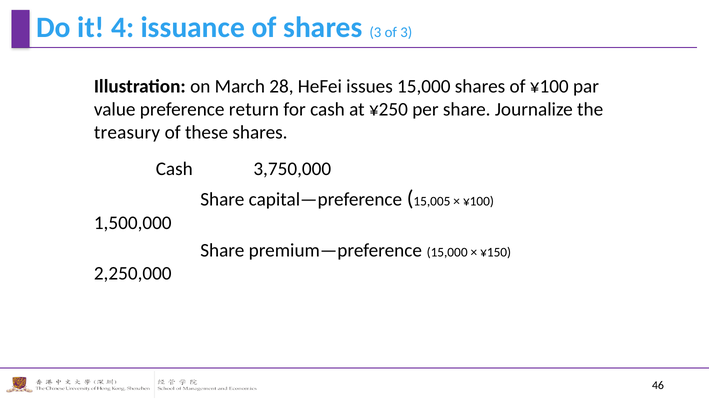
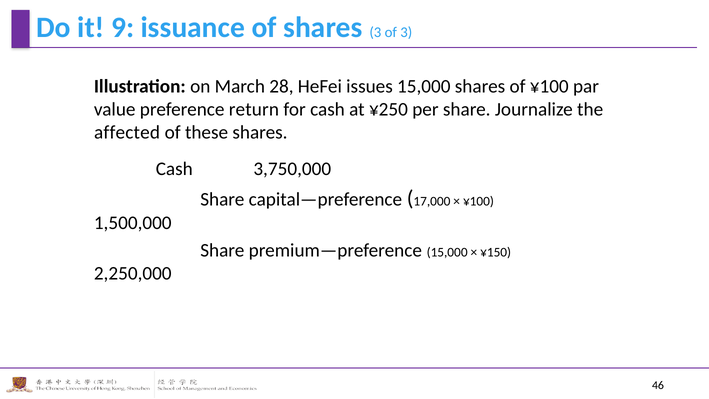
4: 4 -> 9
treasury: treasury -> affected
15,005: 15,005 -> 17,000
